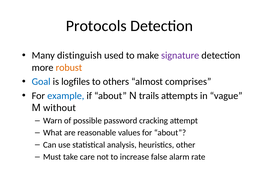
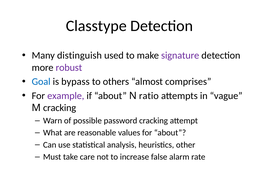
Protocols: Protocols -> Classtype
robust colour: orange -> purple
logfiles: logfiles -> bypass
example colour: blue -> purple
trails: trails -> ratio
M without: without -> cracking
